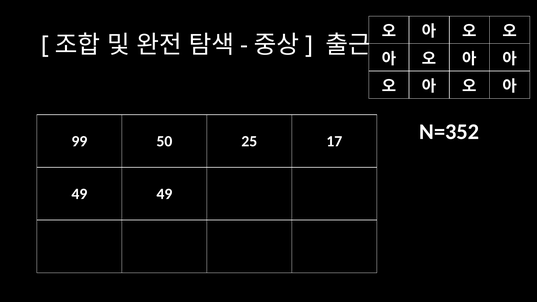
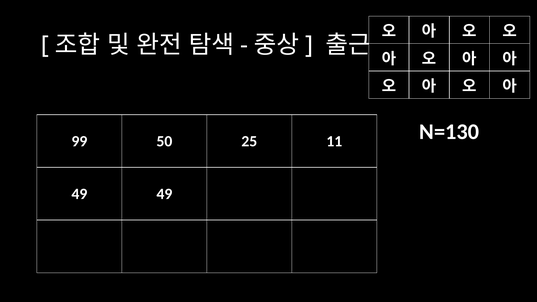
N=352: N=352 -> N=130
17: 17 -> 11
